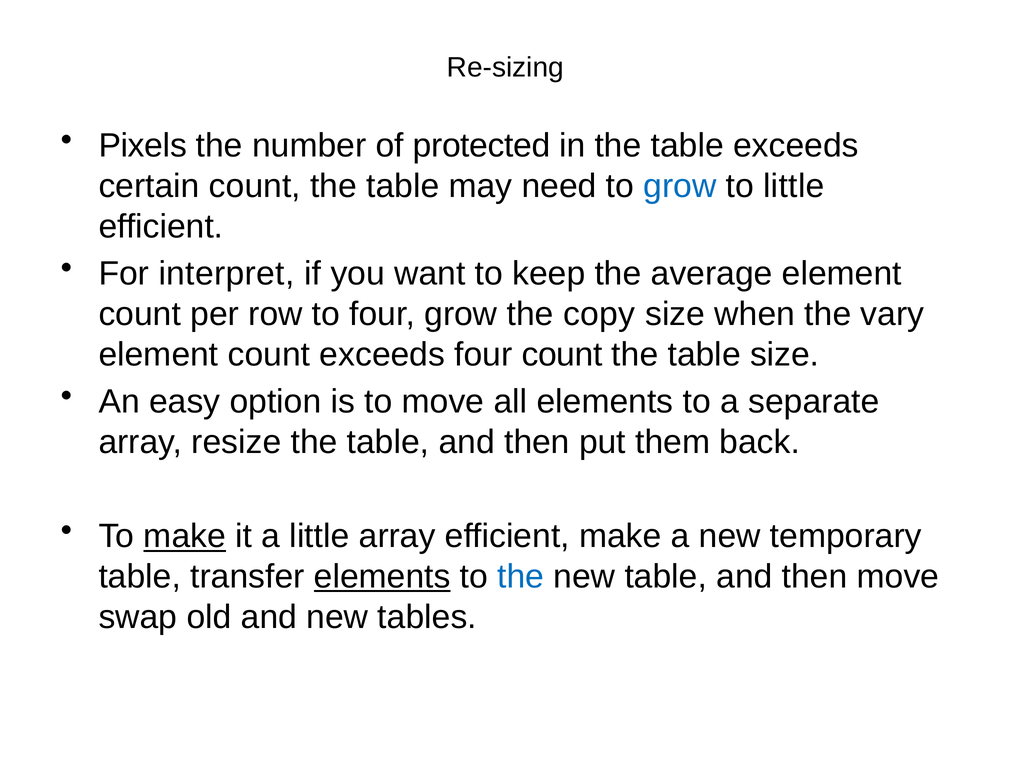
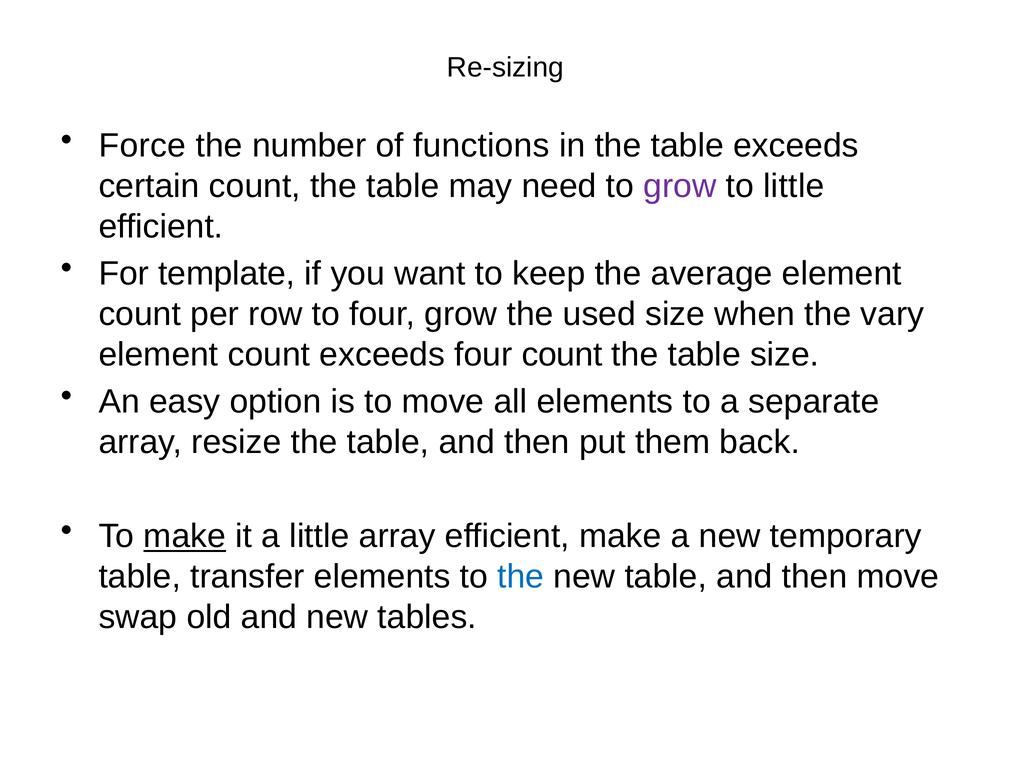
Pixels: Pixels -> Force
protected: protected -> functions
grow at (680, 186) colour: blue -> purple
interpret: interpret -> template
copy: copy -> used
elements at (382, 577) underline: present -> none
